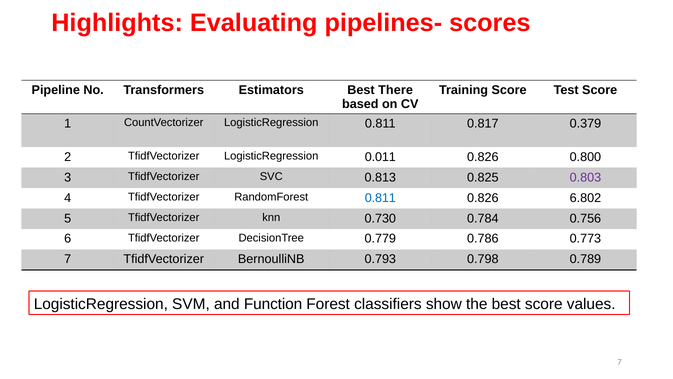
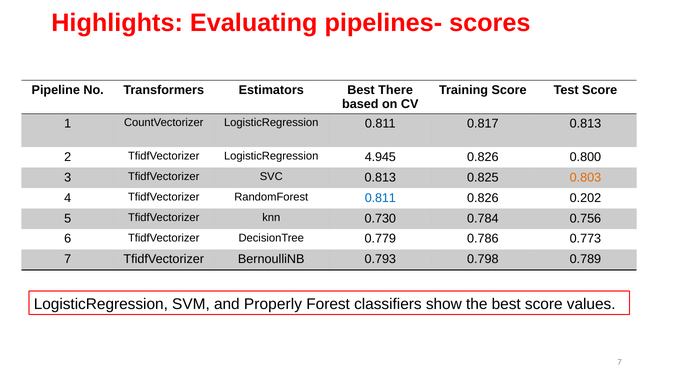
0.817 0.379: 0.379 -> 0.813
0.011: 0.011 -> 4.945
0.803 colour: purple -> orange
6.802: 6.802 -> 0.202
Function: Function -> Properly
